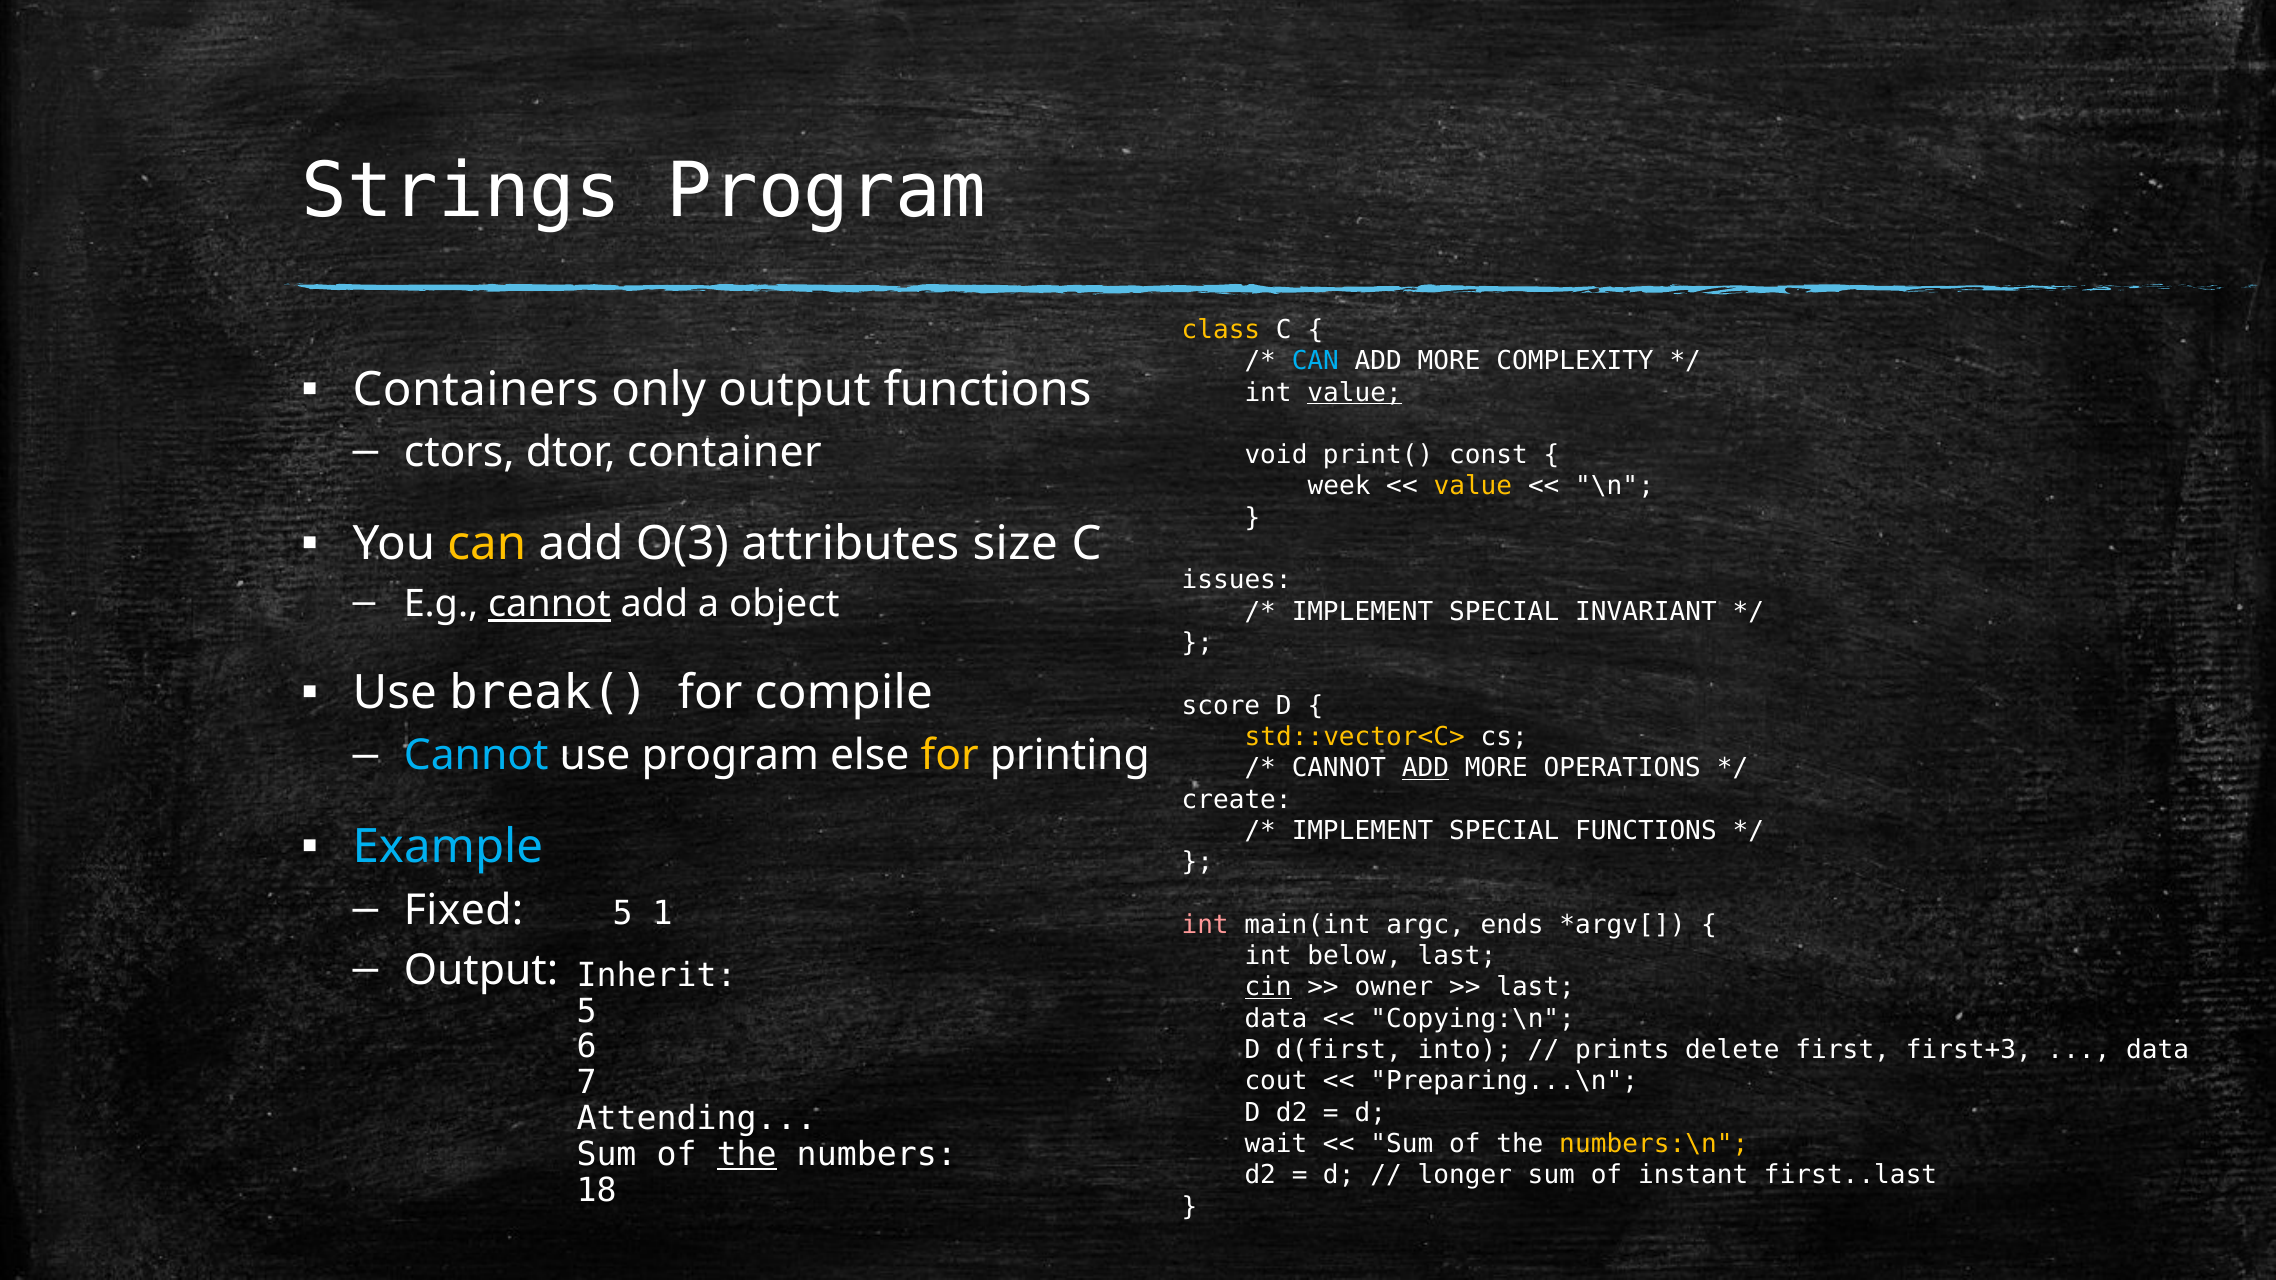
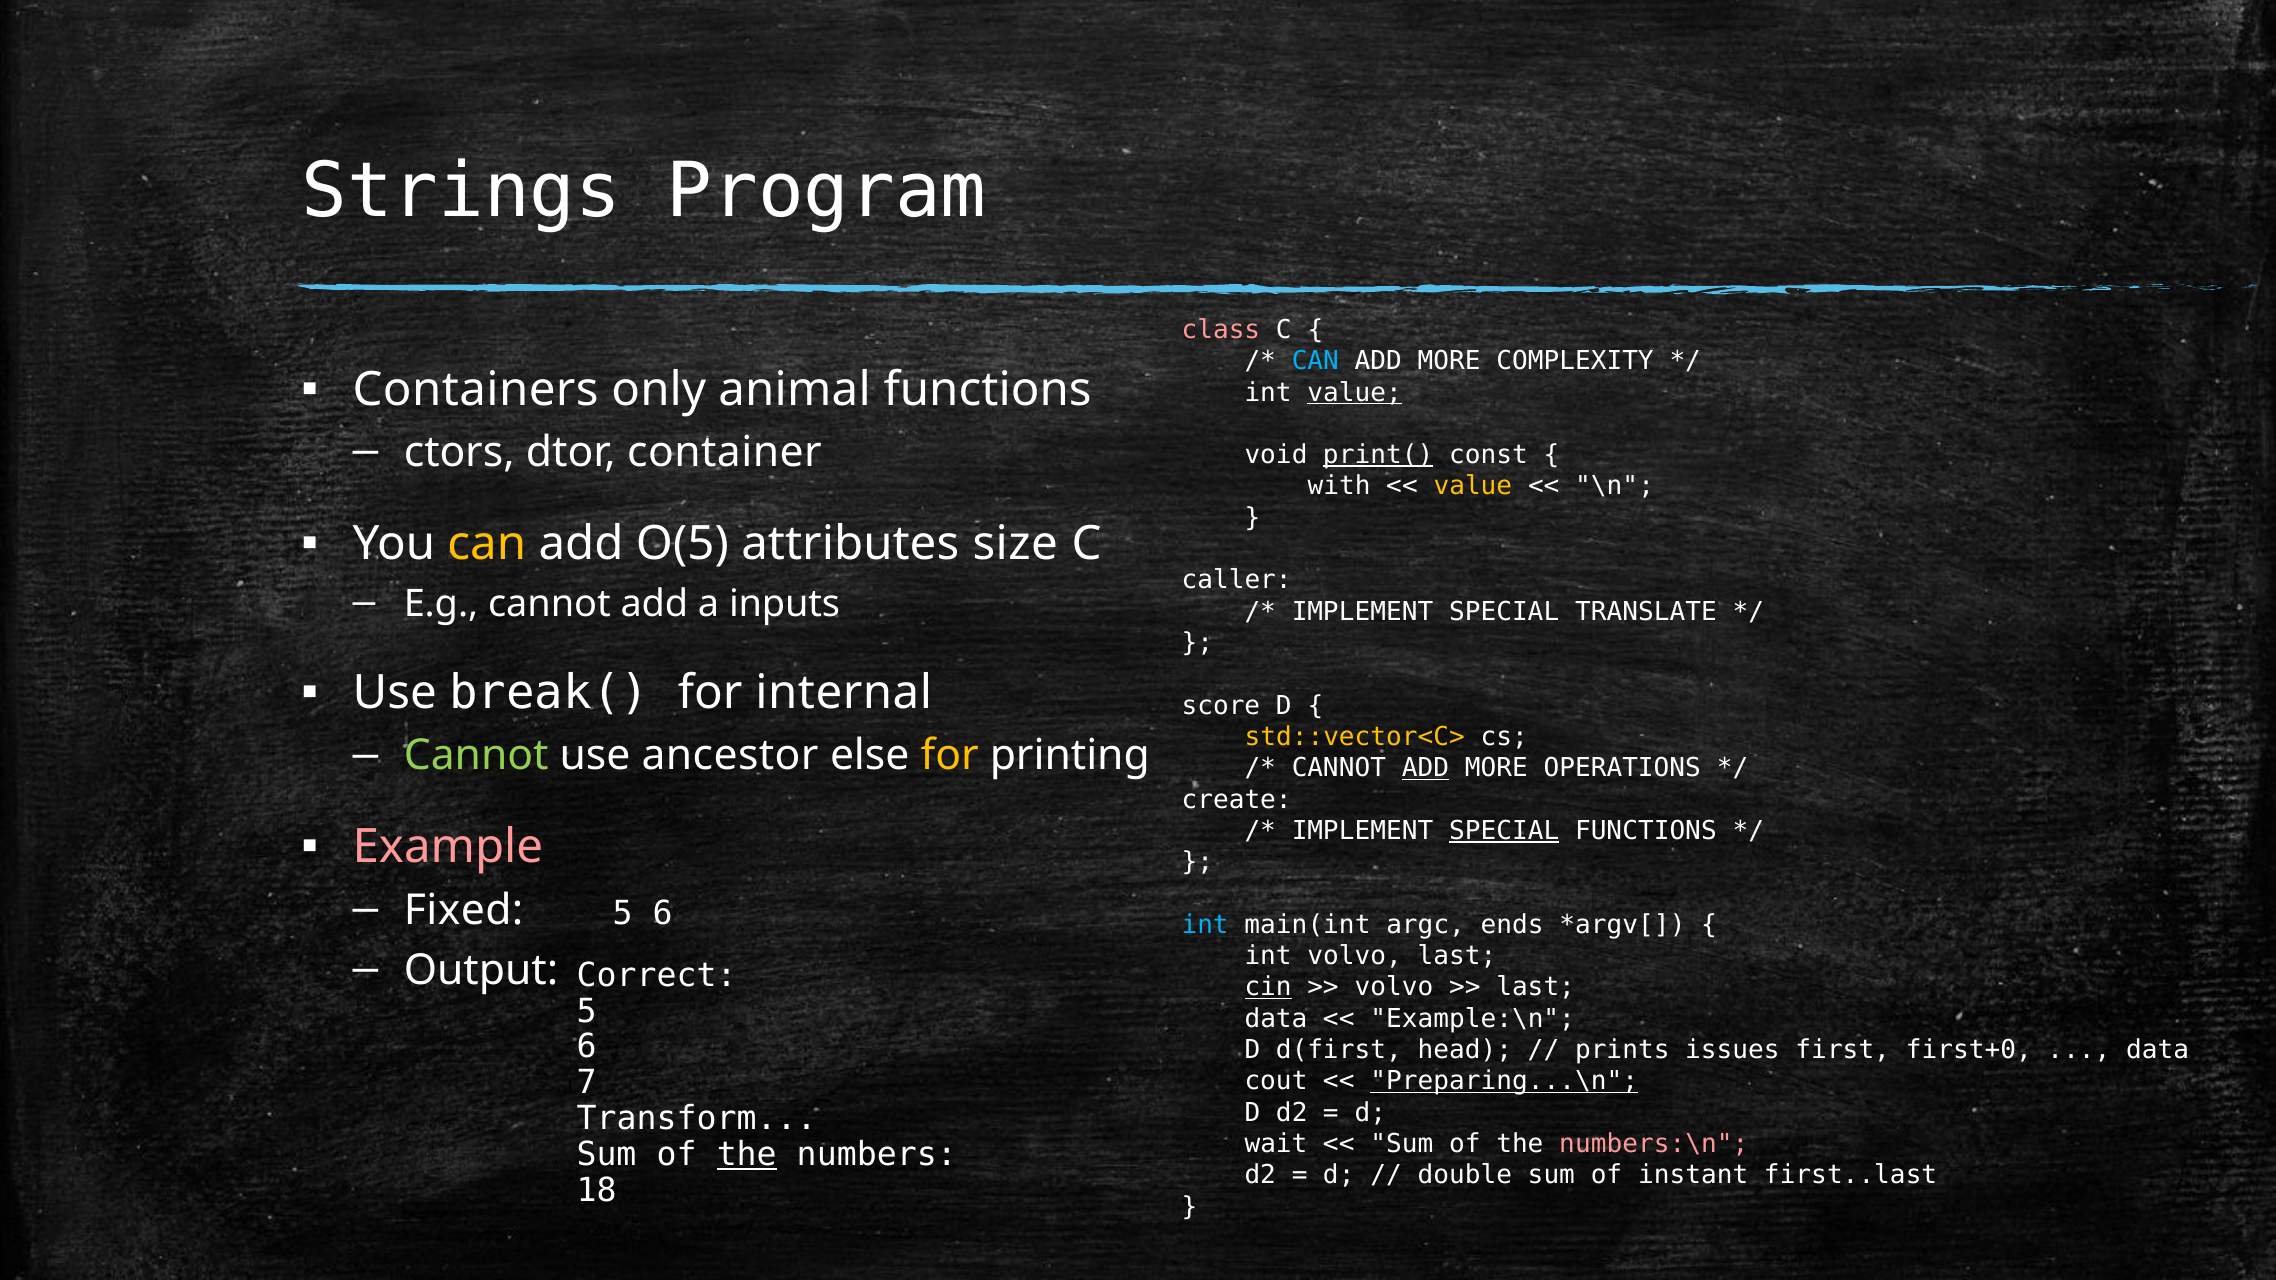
class colour: yellow -> pink
only output: output -> animal
print( underline: none -> present
week: week -> with
O(3: O(3 -> O(5
issues: issues -> caller
cannot at (549, 604) underline: present -> none
object: object -> inputs
INVARIANT: INVARIANT -> TRANSLATE
compile: compile -> internal
Cannot at (476, 756) colour: light blue -> light green
use program: program -> ancestor
SPECIAL at (1504, 831) underline: none -> present
Example colour: light blue -> pink
1 at (663, 914): 1 -> 6
int at (1205, 925) colour: pink -> light blue
int below: below -> volvo
Inherit: Inherit -> Correct
owner at (1394, 988): owner -> volvo
Copying:\n: Copying:\n -> Example:\n
into: into -> head
delete: delete -> issues
first+3: first+3 -> first+0
Preparing...\n underline: none -> present
Attending: Attending -> Transform
numbers:\n colour: yellow -> pink
longer: longer -> double
